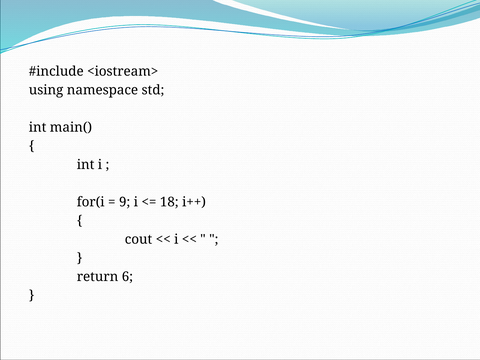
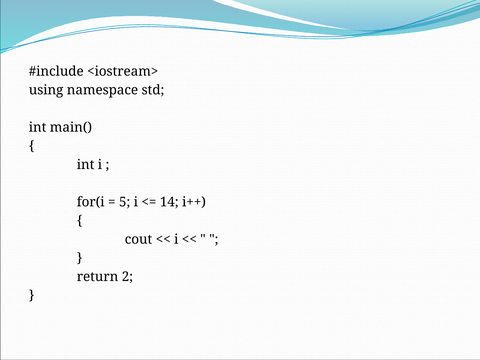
9: 9 -> 5
18: 18 -> 14
6: 6 -> 2
